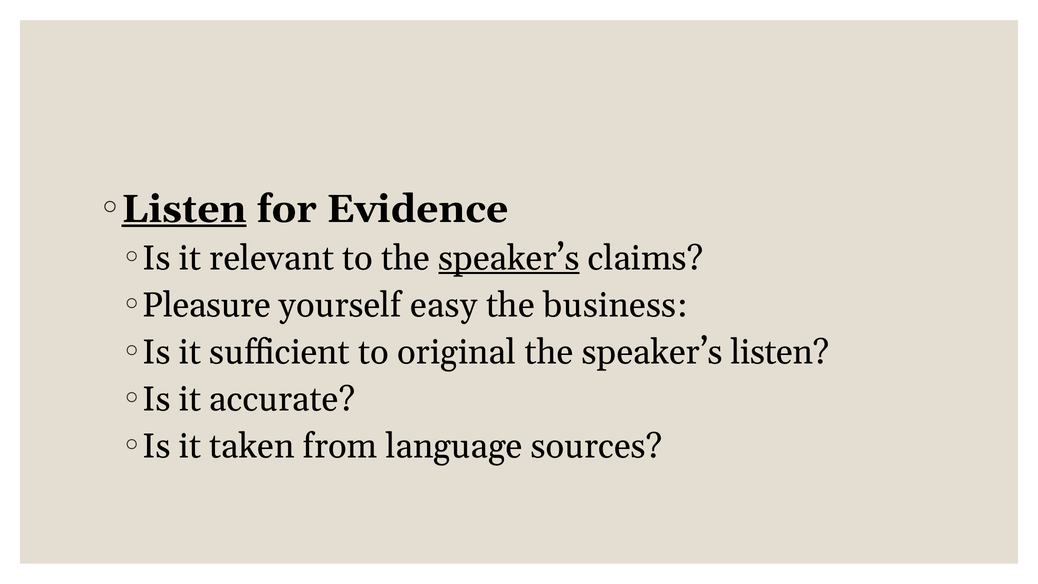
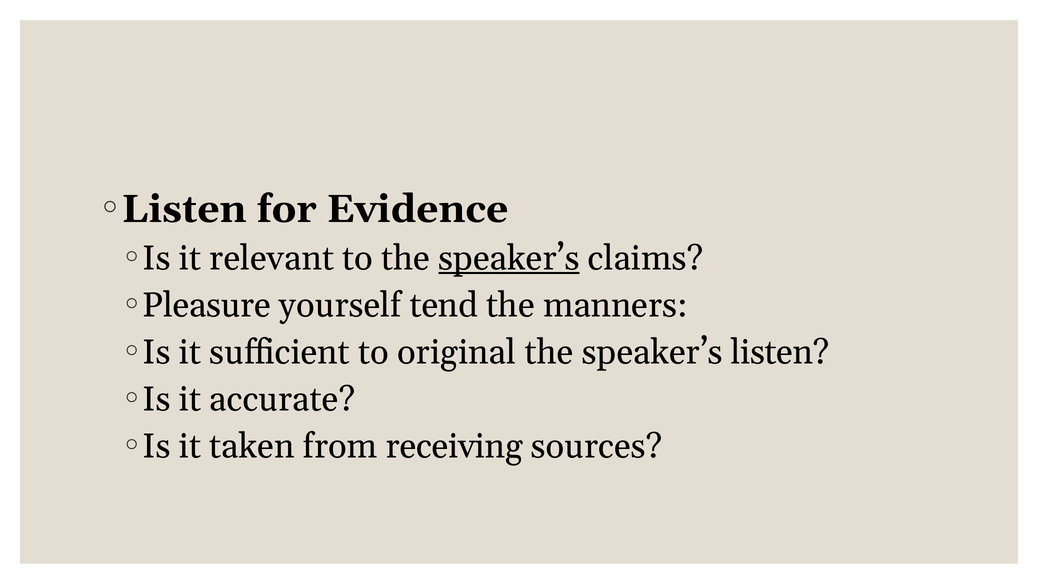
Listen at (184, 209) underline: present -> none
easy: easy -> tend
business: business -> manners
language: language -> receiving
